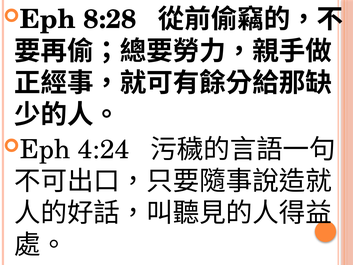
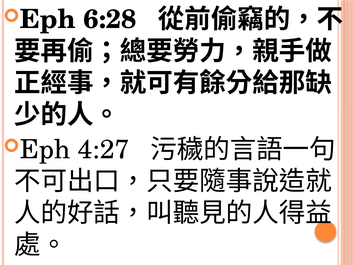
8:28: 8:28 -> 6:28
4:24: 4:24 -> 4:27
